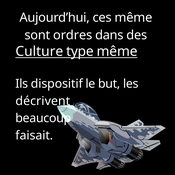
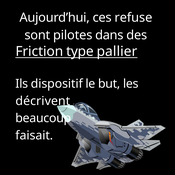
ces même: même -> refuse
ordres: ordres -> pilotes
Culture: Culture -> Friction
type même: même -> pallier
